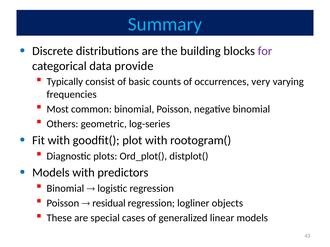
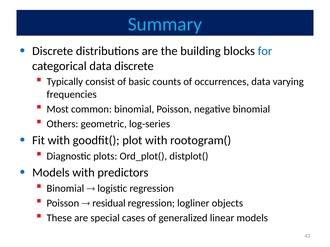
for colour: purple -> blue
data provide: provide -> discrete
occurrences very: very -> data
